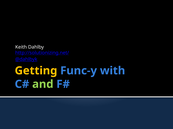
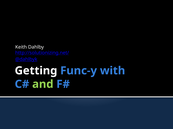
Getting colour: yellow -> white
